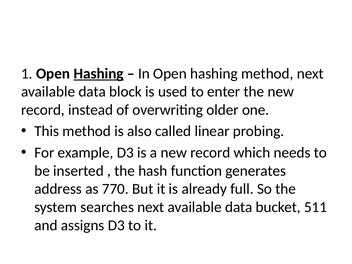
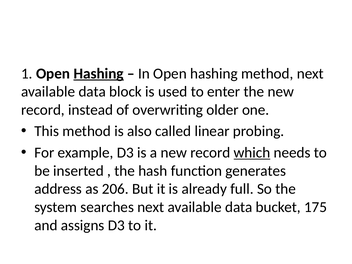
which underline: none -> present
770: 770 -> 206
511: 511 -> 175
